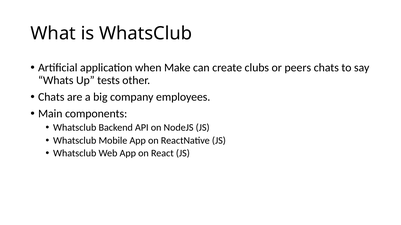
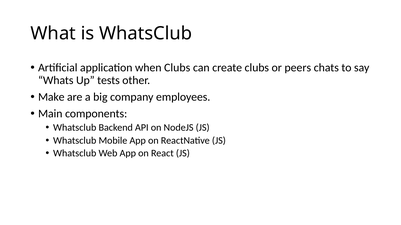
when Make: Make -> Clubs
Chats at (51, 97): Chats -> Make
